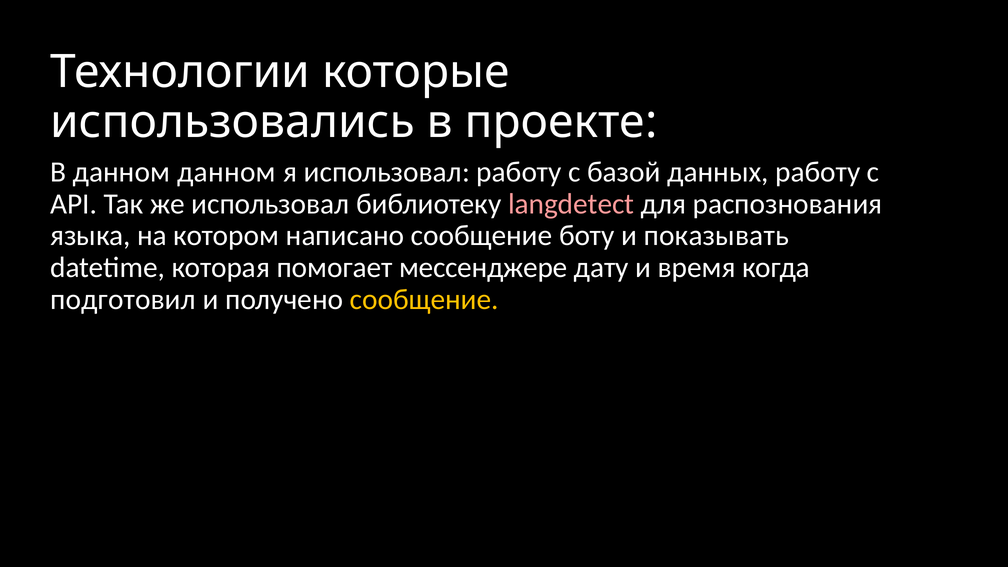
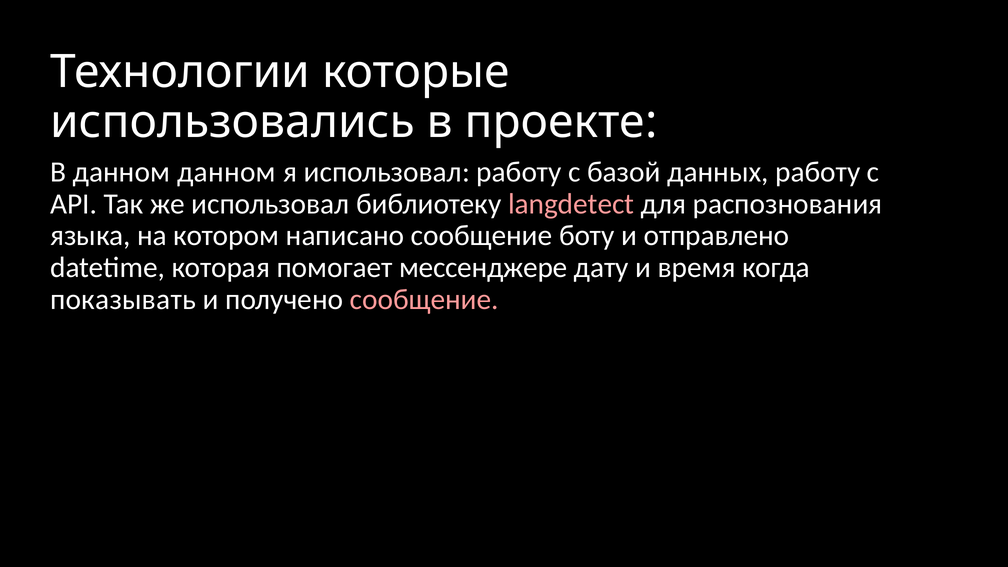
показывать: показывать -> отправлено
подготовил: подготовил -> показывать
сообщение at (424, 299) colour: yellow -> pink
